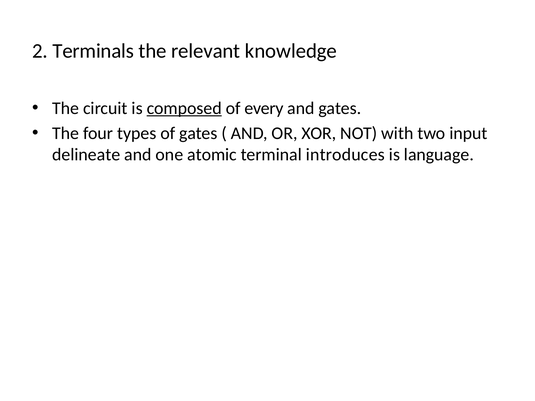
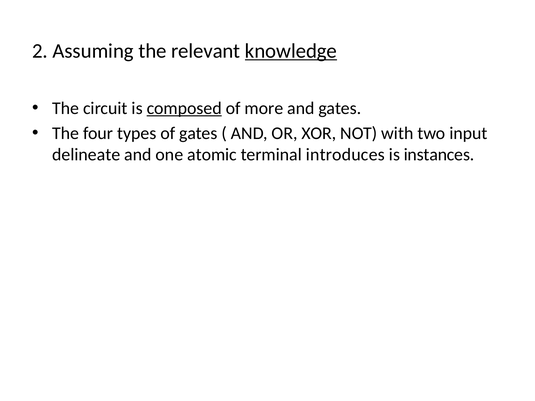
Terminals: Terminals -> Assuming
knowledge underline: none -> present
every: every -> more
language: language -> instances
